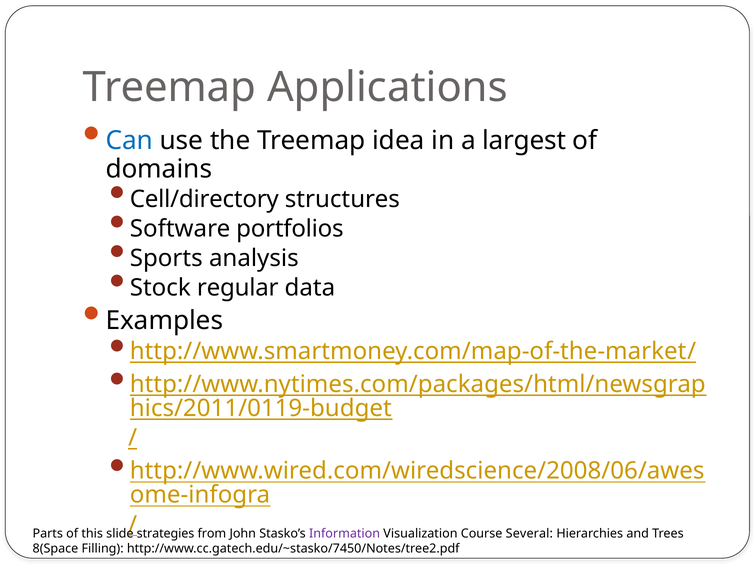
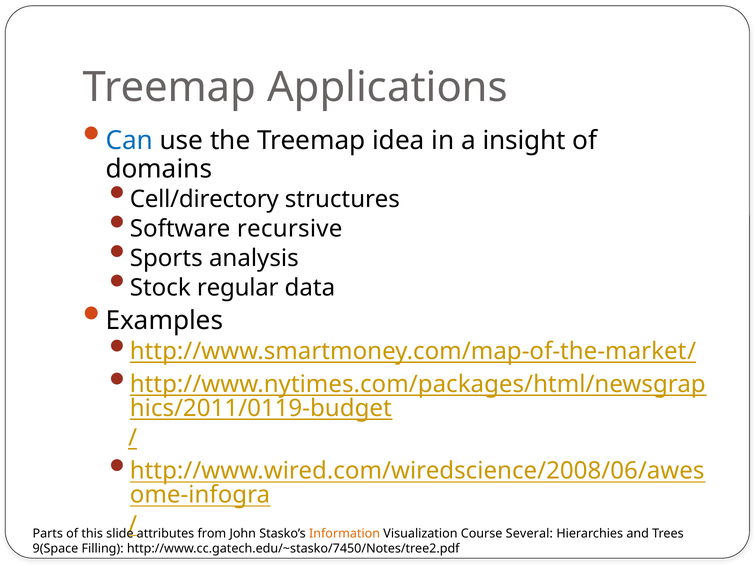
largest: largest -> insight
portfolios: portfolios -> recursive
strategies: strategies -> attributes
Information colour: purple -> orange
8(Space: 8(Space -> 9(Space
